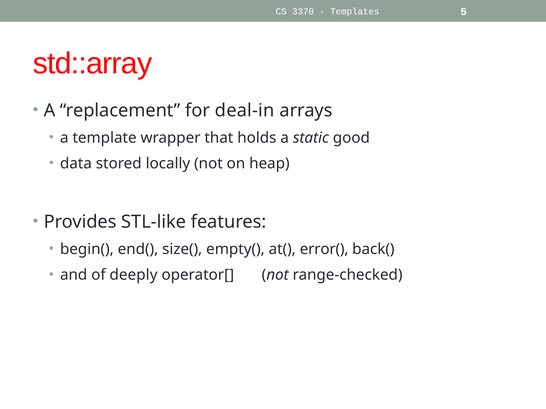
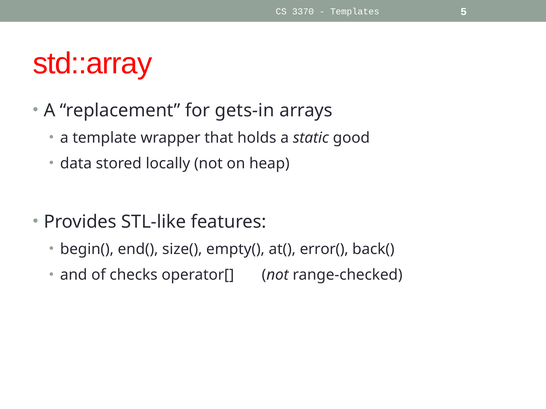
deal-in: deal-in -> gets-in
deeply: deeply -> checks
